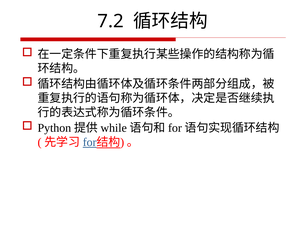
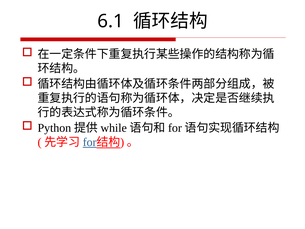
7.2: 7.2 -> 6.1
